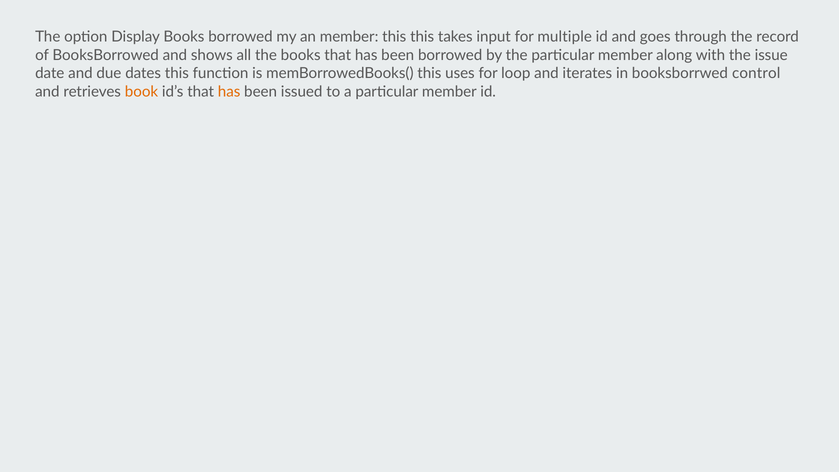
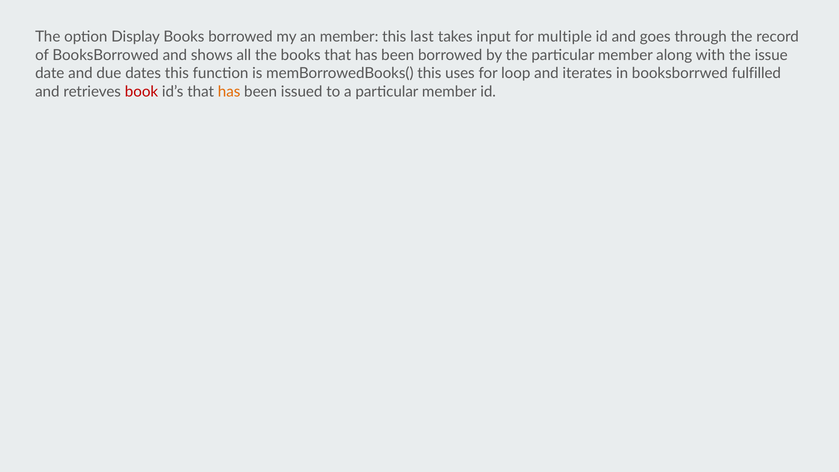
this this: this -> last
control: control -> fulfilled
book colour: orange -> red
